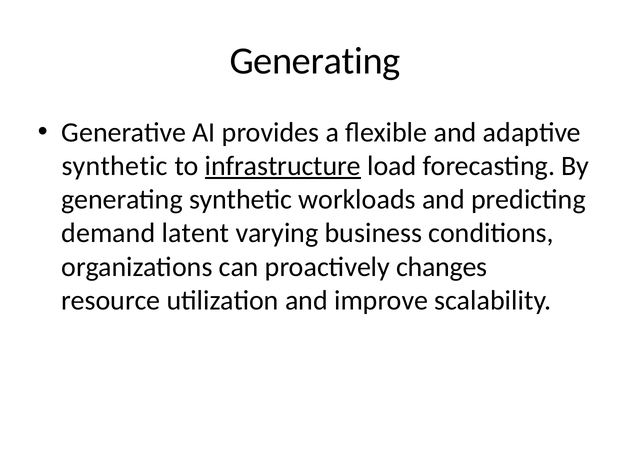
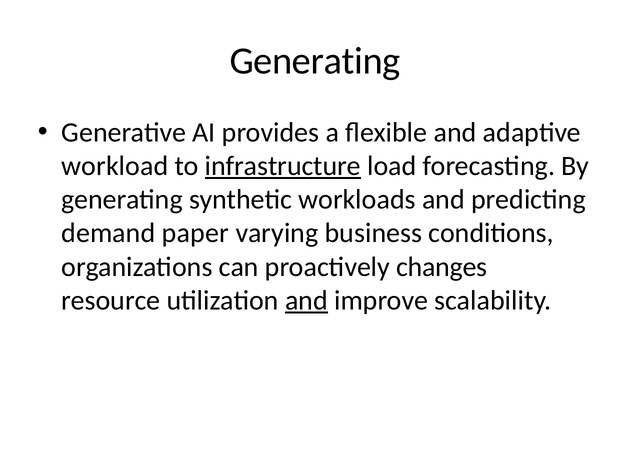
synthetic at (115, 166): synthetic -> workload
latent: latent -> paper
and at (306, 300) underline: none -> present
